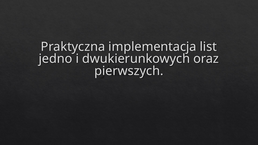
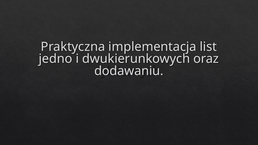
pierwszych: pierwszych -> dodawaniu
